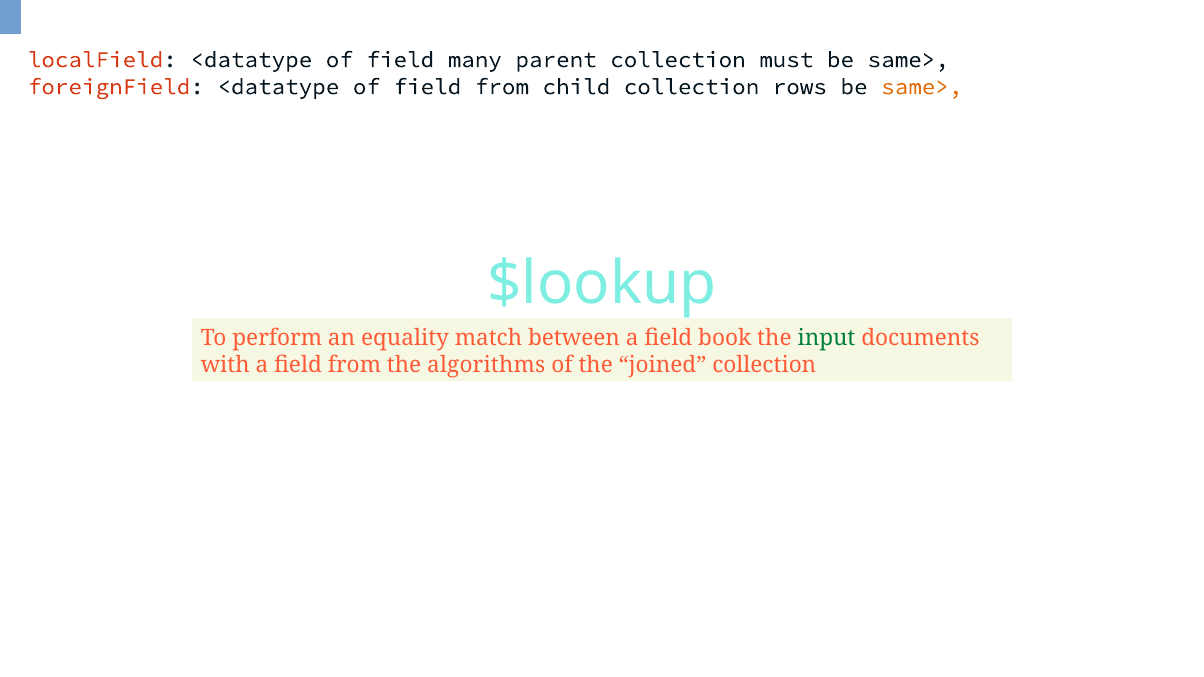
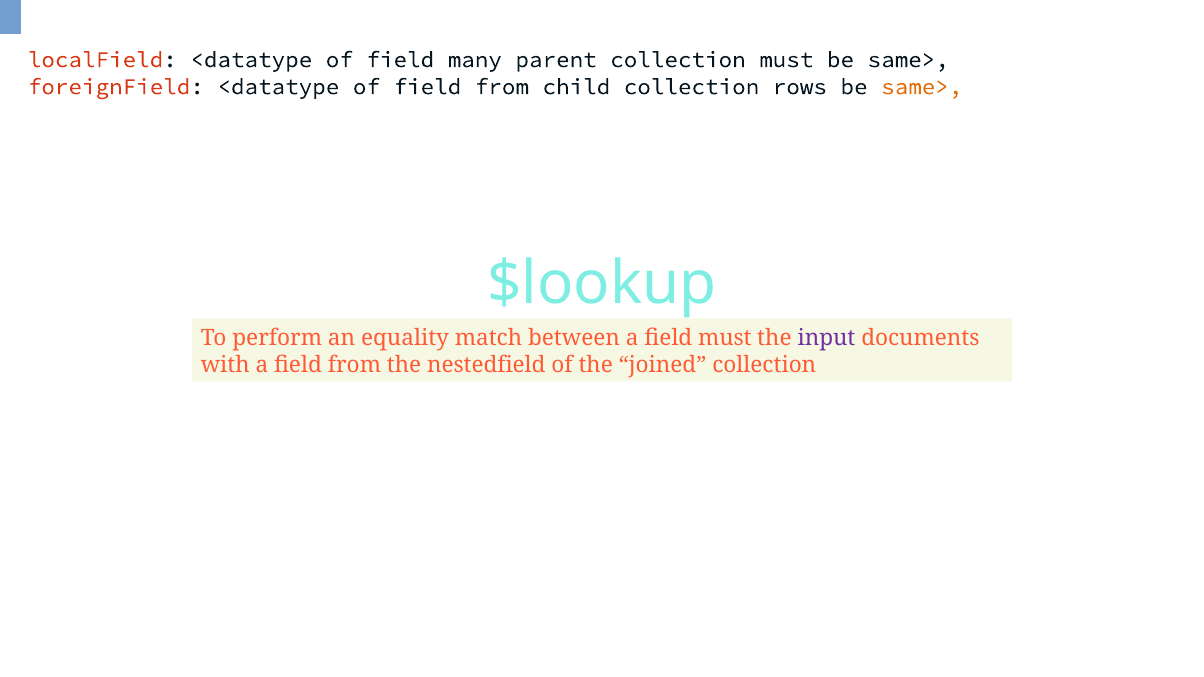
field book: book -> must
input colour: green -> purple
algorithms: algorithms -> nestedfield
